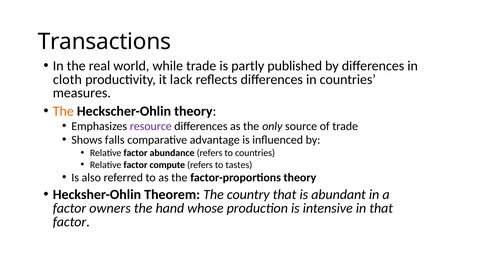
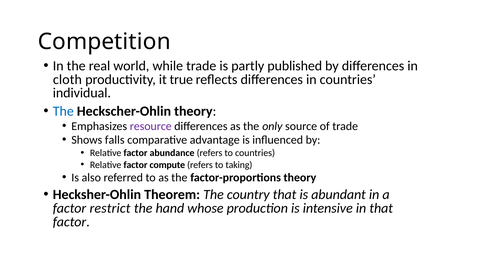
Transactions: Transactions -> Competition
lack: lack -> true
measures: measures -> individual
The at (63, 111) colour: orange -> blue
tastes: tastes -> taking
owners: owners -> restrict
